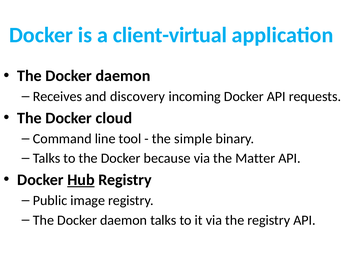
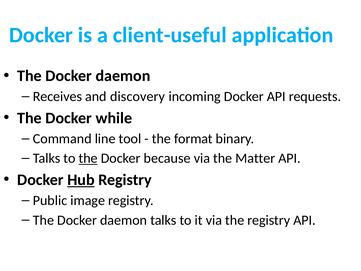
client-virtual: client-virtual -> client-useful
cloud: cloud -> while
simple: simple -> format
the at (88, 158) underline: none -> present
